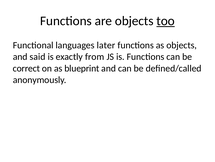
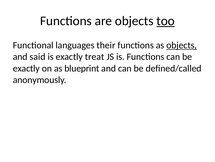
later: later -> their
objects at (182, 45) underline: none -> present
from: from -> treat
correct at (26, 68): correct -> exactly
